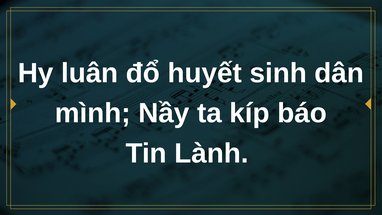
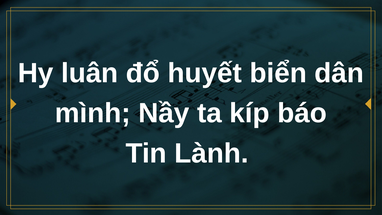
sinh: sinh -> biển
